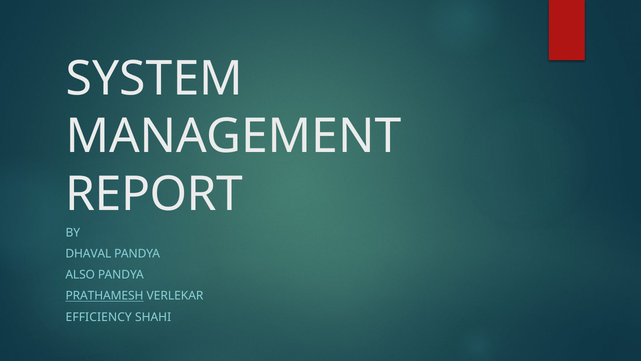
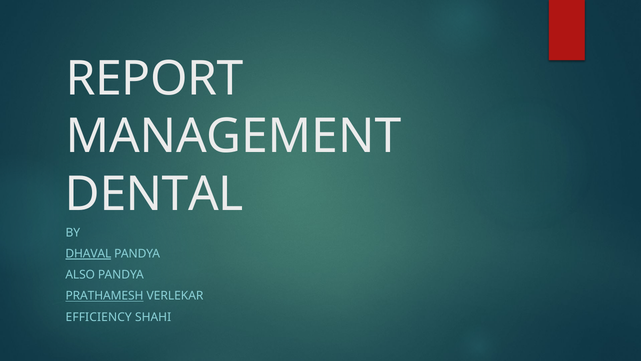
SYSTEM: SYSTEM -> REPORT
REPORT: REPORT -> DENTAL
DHAVAL underline: none -> present
